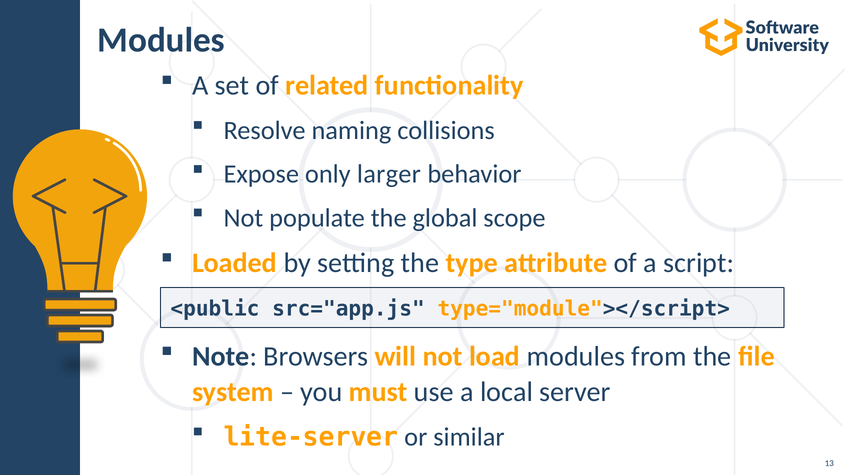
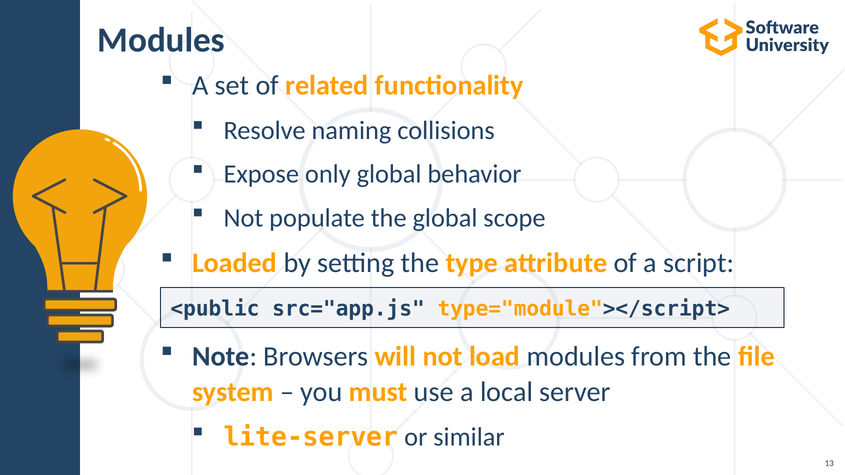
only larger: larger -> global
